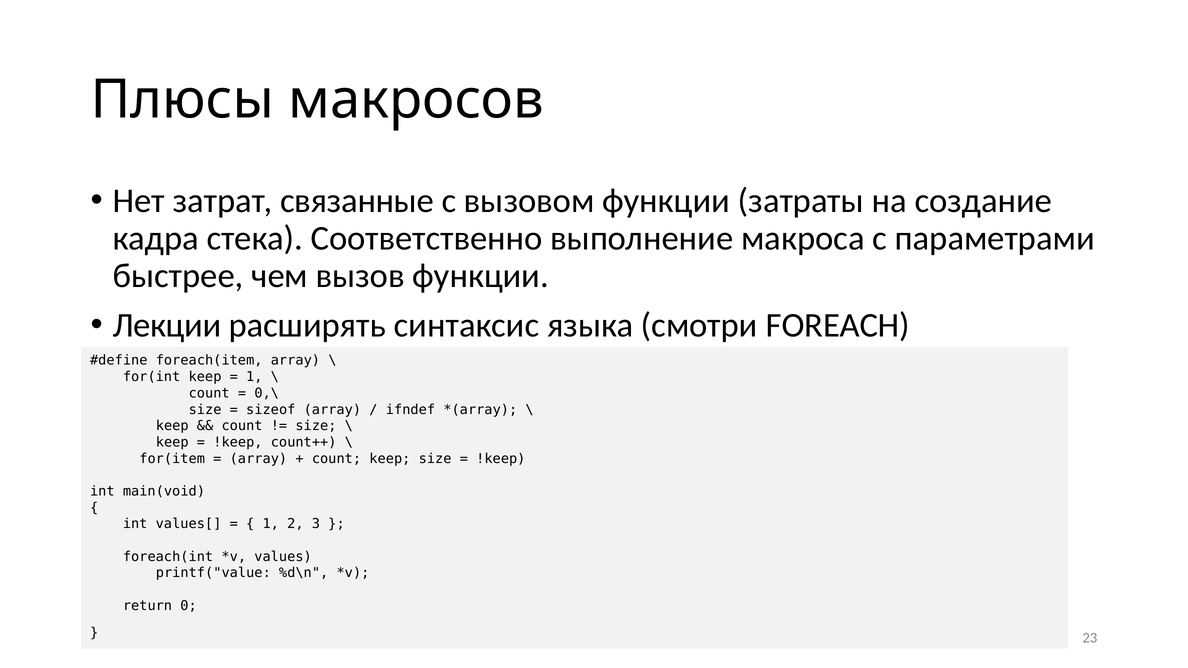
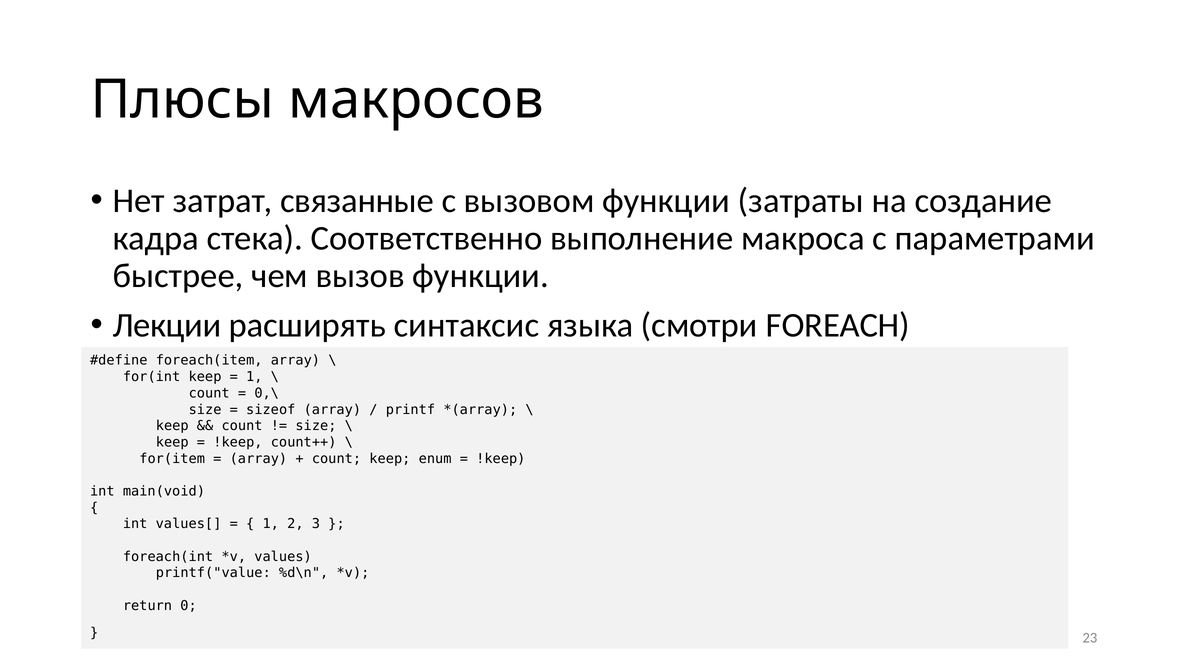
ifndef: ifndef -> printf
keep size: size -> enum
